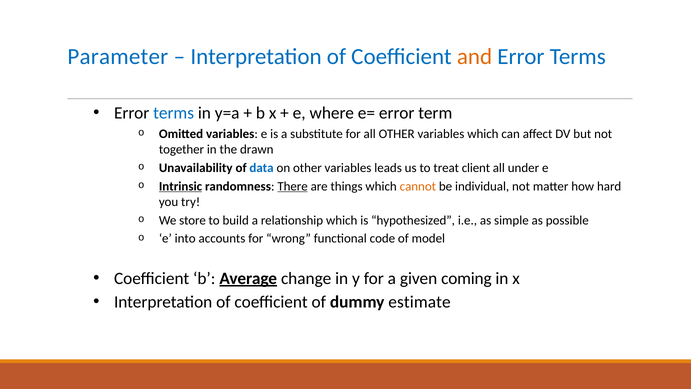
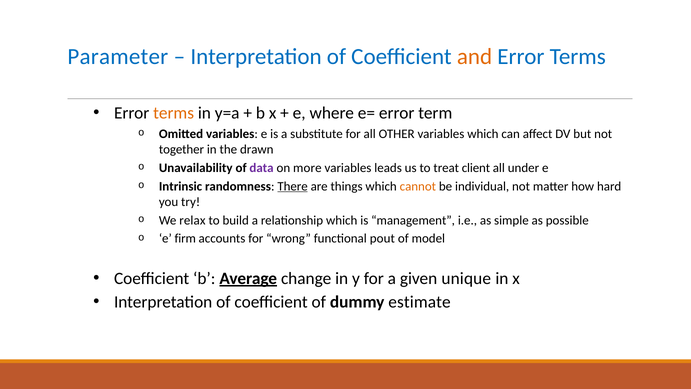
terms at (174, 113) colour: blue -> orange
data colour: blue -> purple
on other: other -> more
Intrinsic underline: present -> none
store: store -> relax
hypothesized: hypothesized -> management
into: into -> firm
code: code -> pout
coming: coming -> unique
